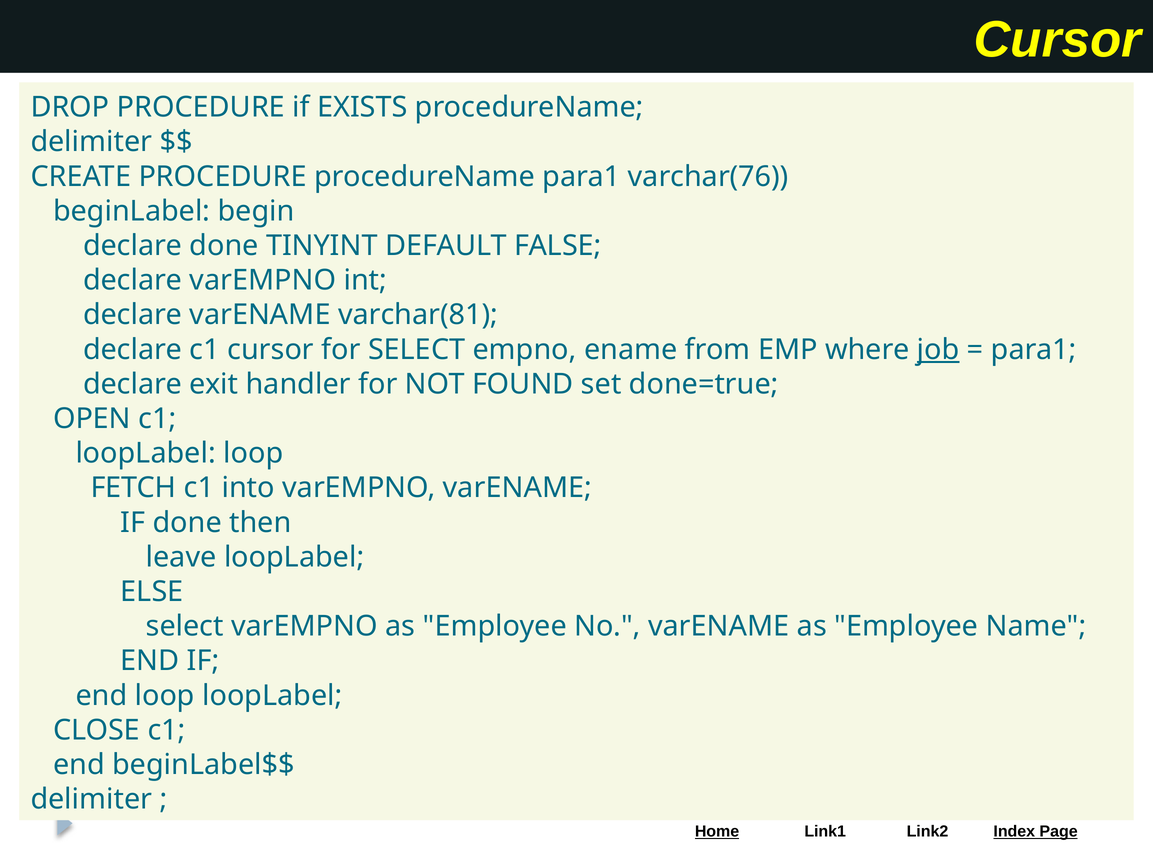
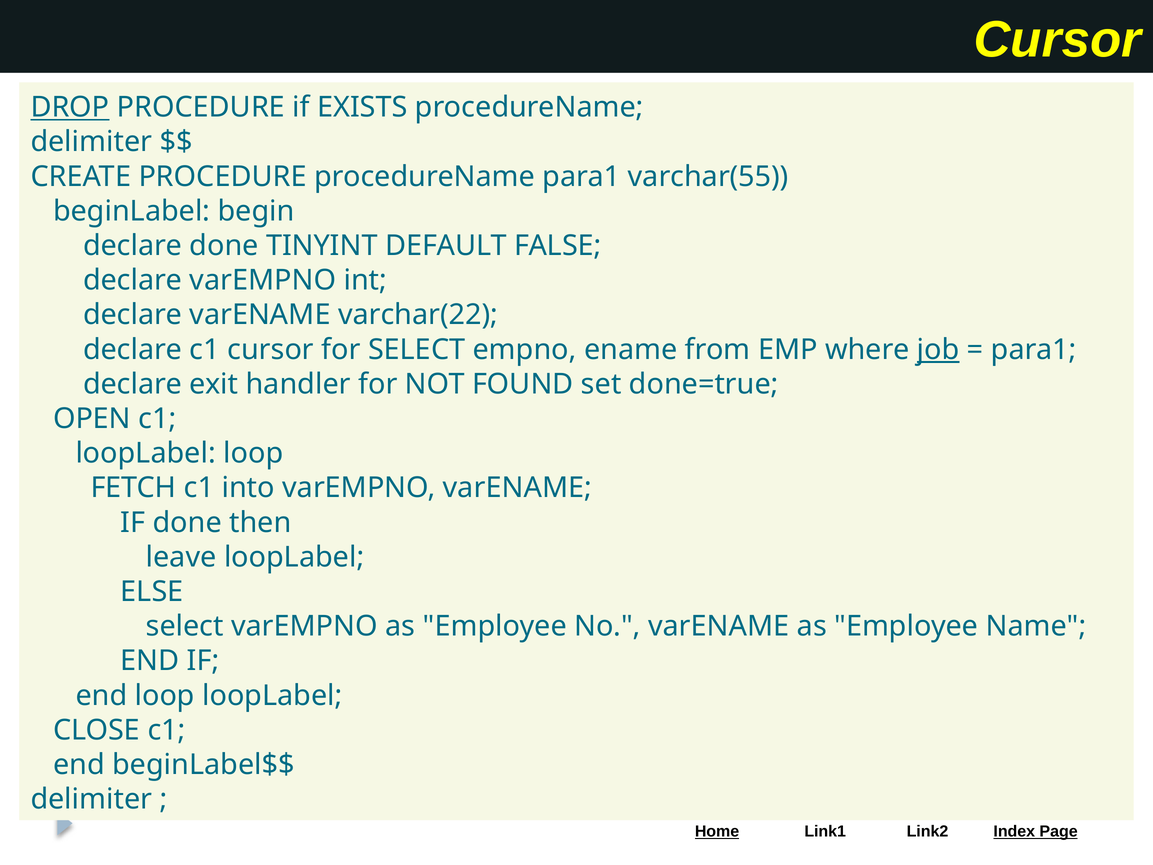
DROP underline: none -> present
varchar(76: varchar(76 -> varchar(55
varchar(81: varchar(81 -> varchar(22
